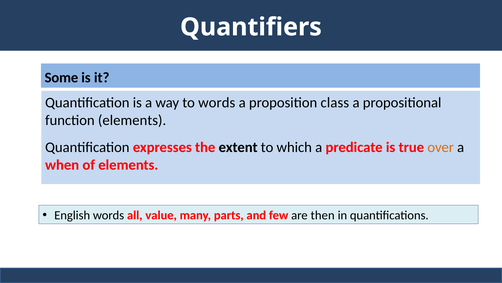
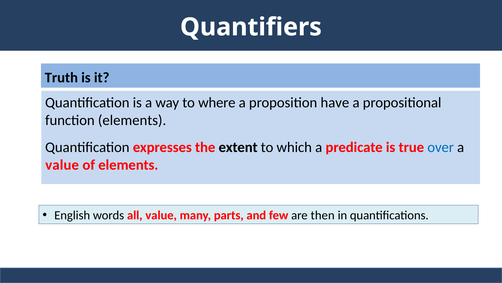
Some: Some -> Truth
to words: words -> where
class: class -> have
over colour: orange -> blue
when at (62, 164): when -> value
